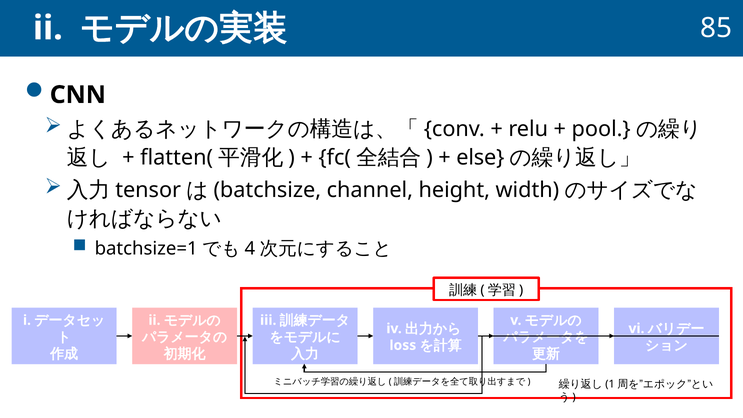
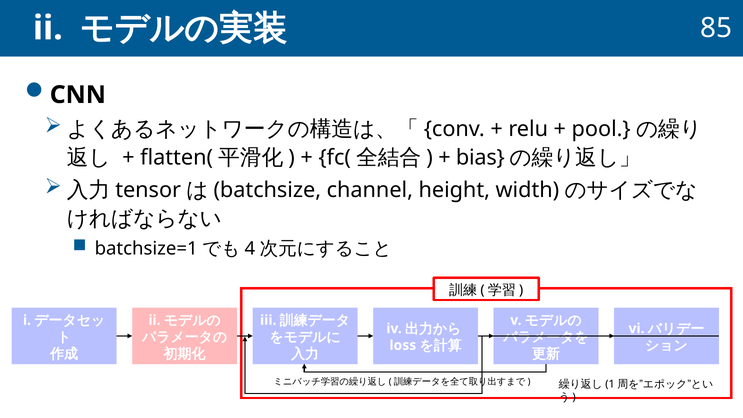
else: else -> bias
